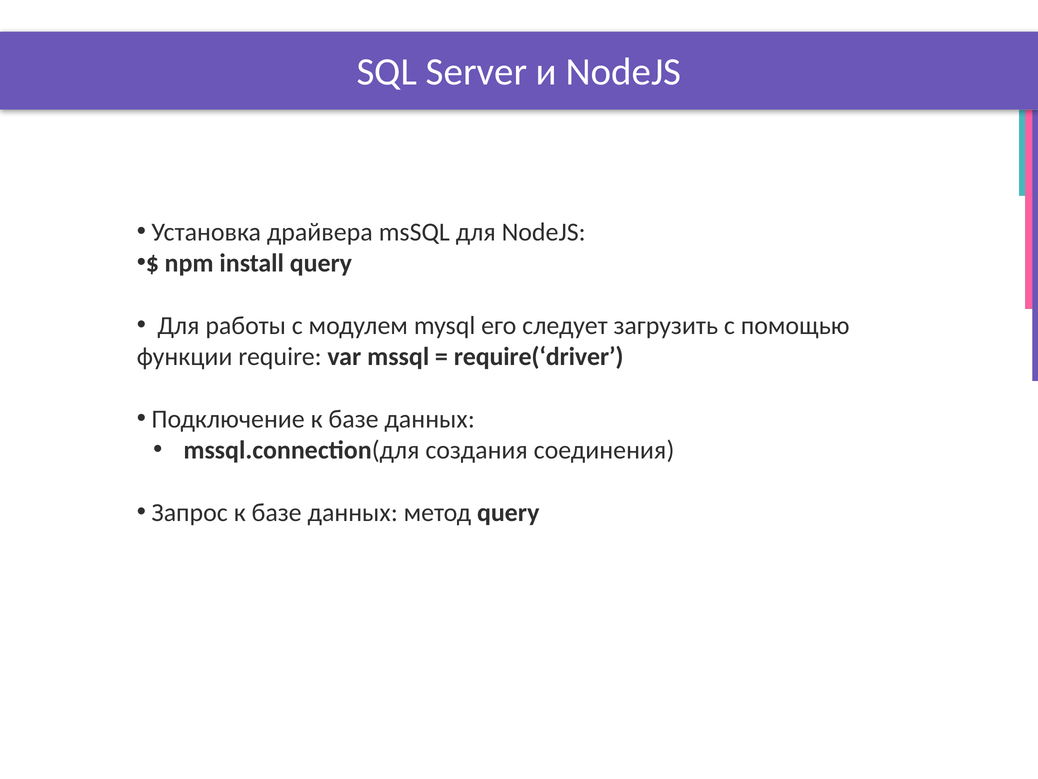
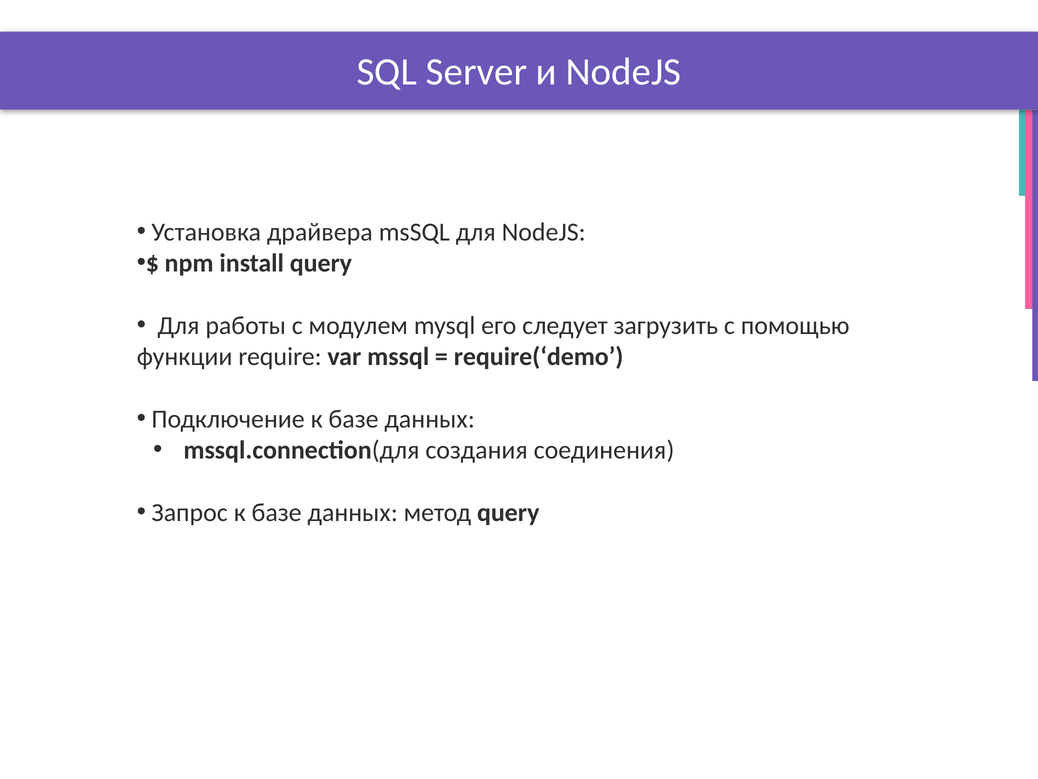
require(‘driver: require(‘driver -> require(‘demo
